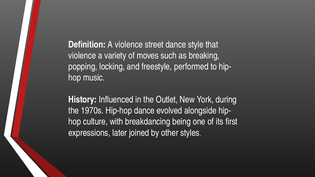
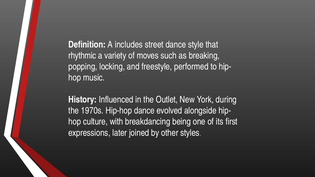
A violence: violence -> includes
violence at (82, 56): violence -> rhythmic
